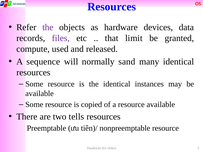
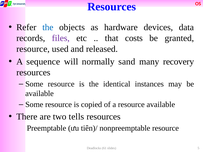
the at (48, 27) colour: purple -> blue
limit: limit -> costs
compute at (33, 49): compute -> resource
many identical: identical -> recovery
